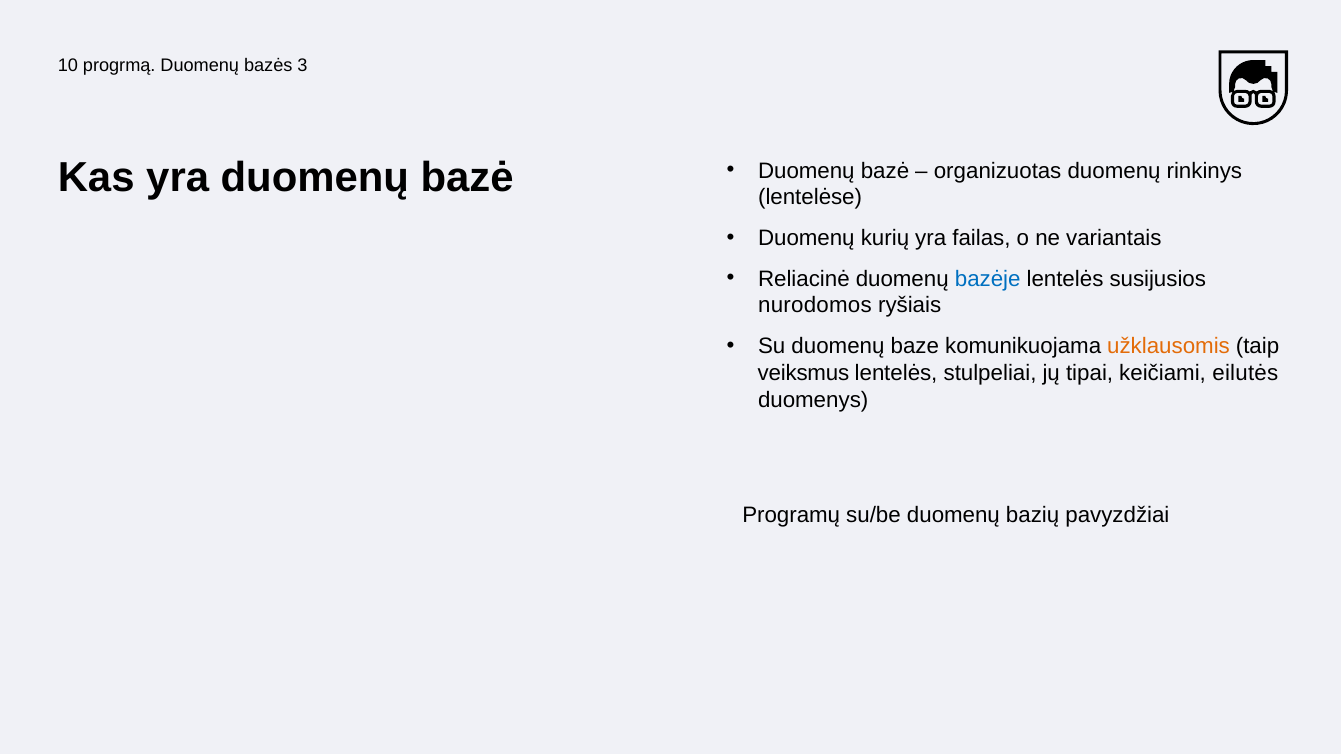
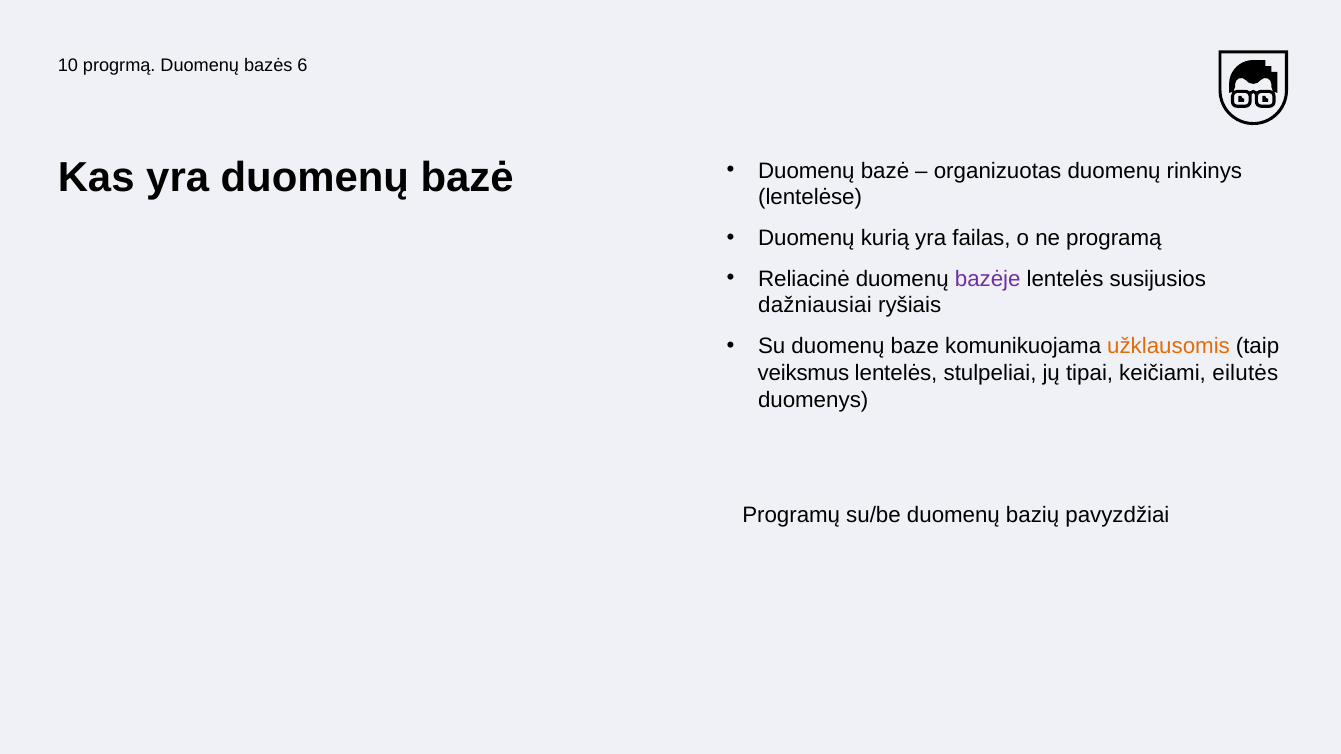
3: 3 -> 6
kurių: kurių -> kurią
variantais: variantais -> programą
bazėje colour: blue -> purple
nurodomos: nurodomos -> dažniausiai
